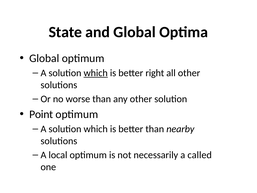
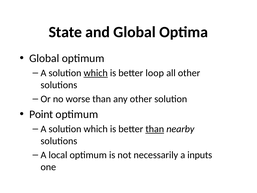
right: right -> loop
than at (155, 129) underline: none -> present
called: called -> inputs
